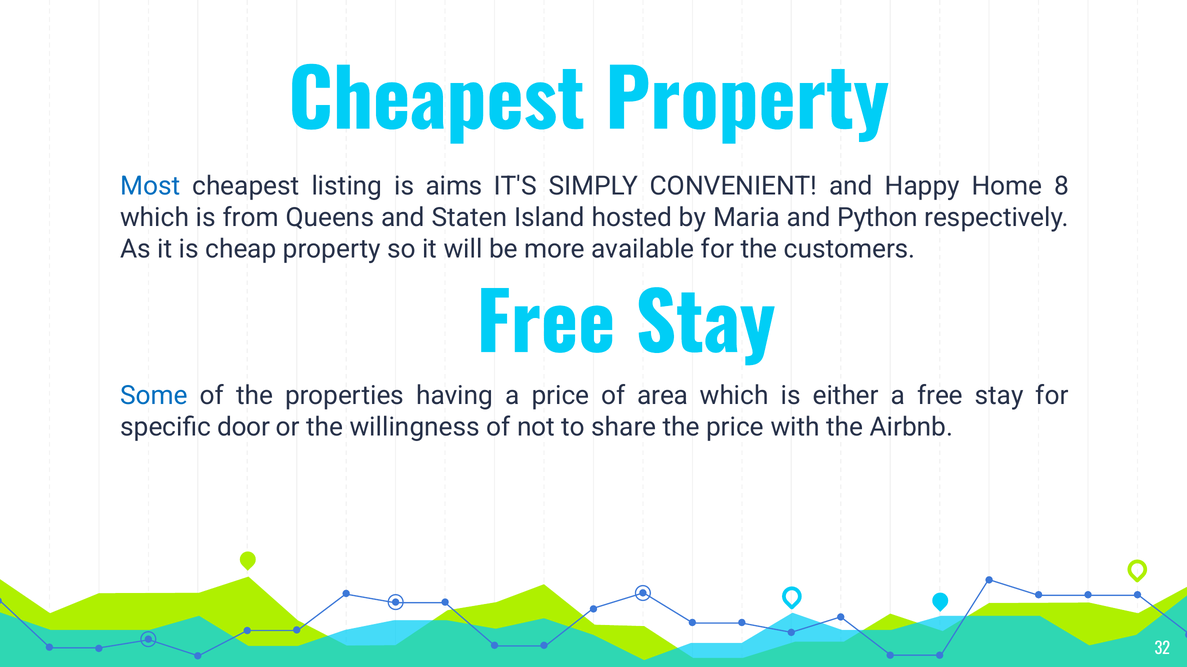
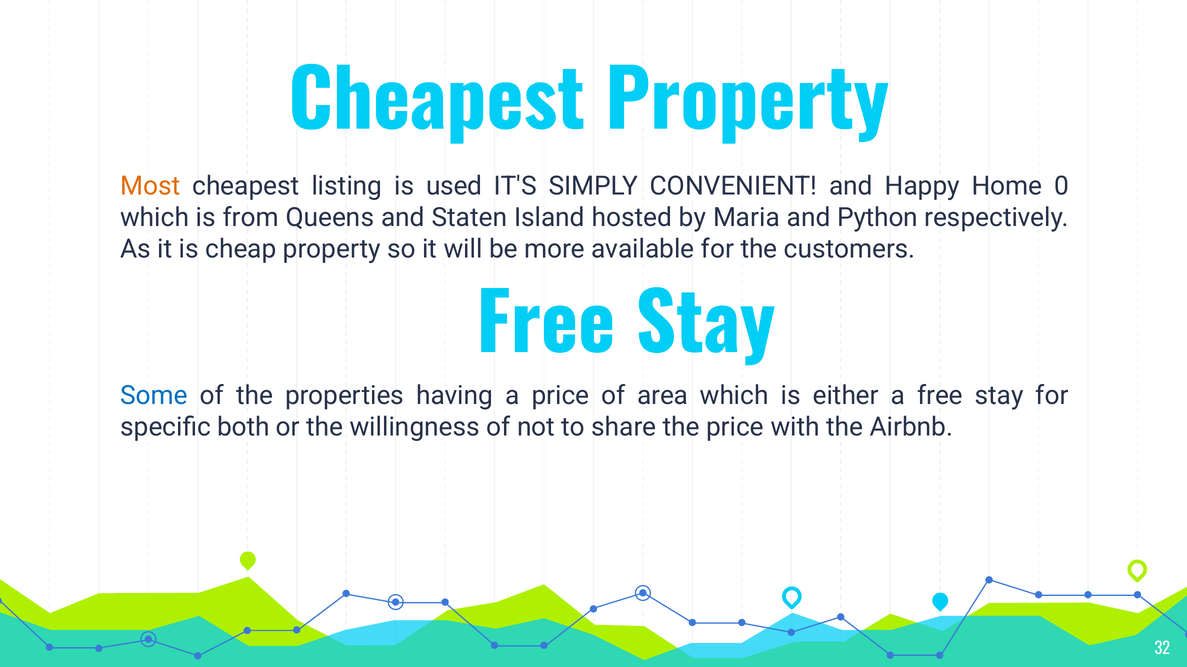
Most colour: blue -> orange
aims: aims -> used
8: 8 -> 0
door: door -> both
